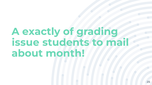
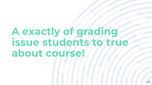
mail: mail -> true
month: month -> course
